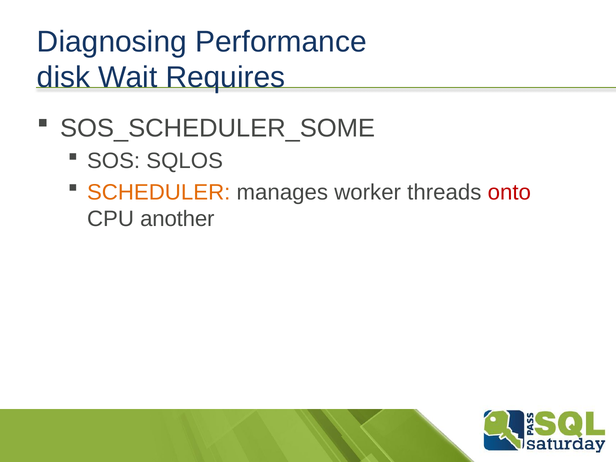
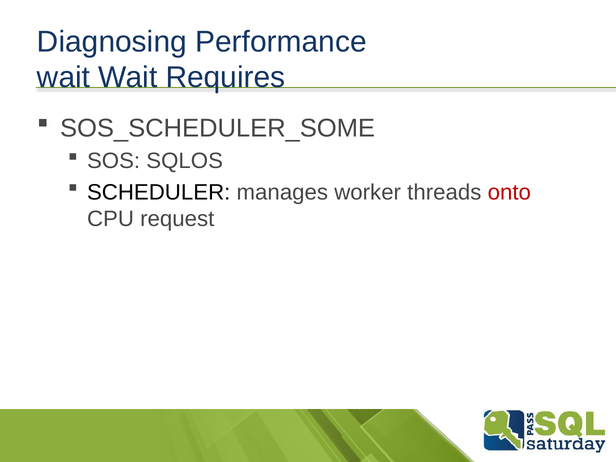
disk at (64, 78): disk -> wait
SCHEDULER colour: orange -> black
another: another -> request
